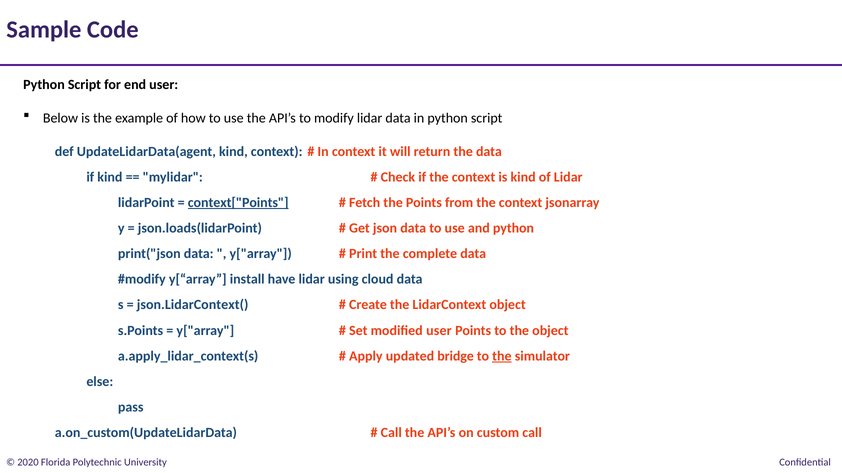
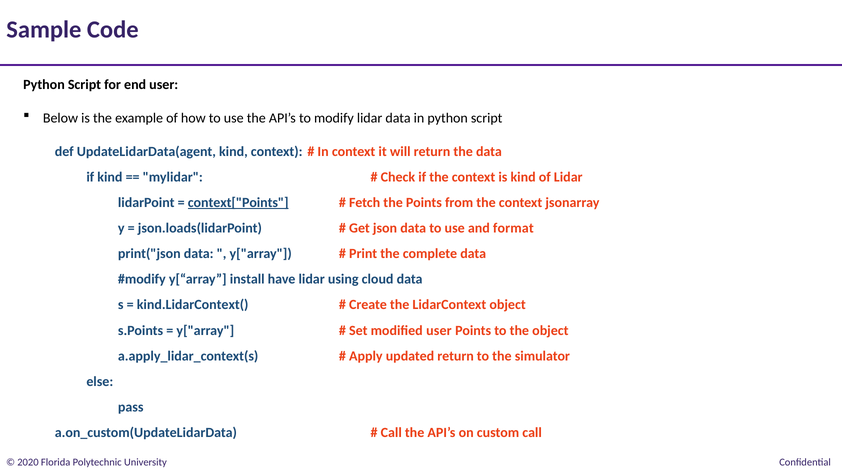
and python: python -> format
json.LidarContext(: json.LidarContext( -> kind.LidarContext(
updated bridge: bridge -> return
the at (502, 356) underline: present -> none
